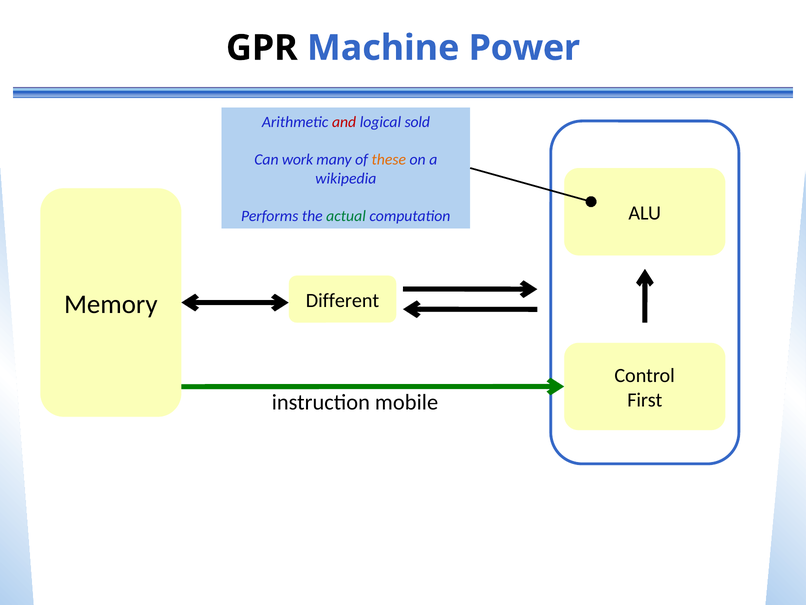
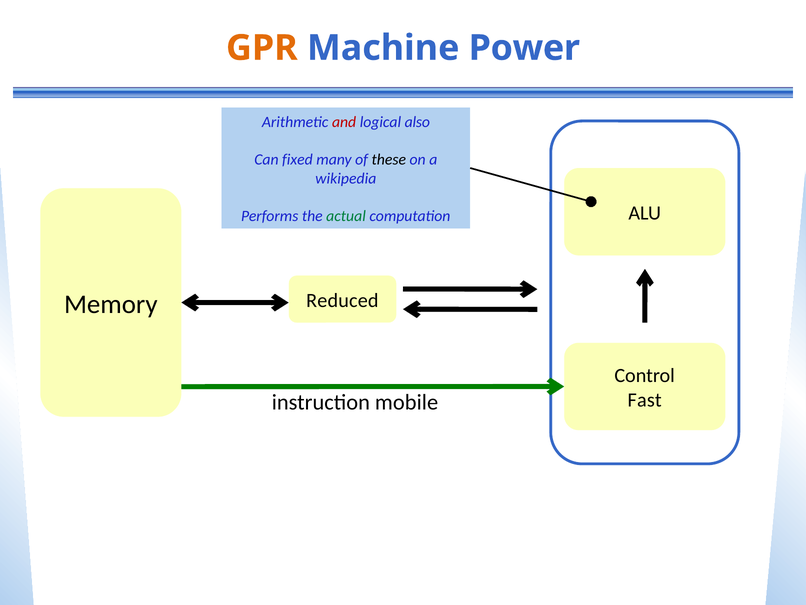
GPR colour: black -> orange
sold: sold -> also
work: work -> fixed
these colour: orange -> black
Different: Different -> Reduced
First: First -> Fast
